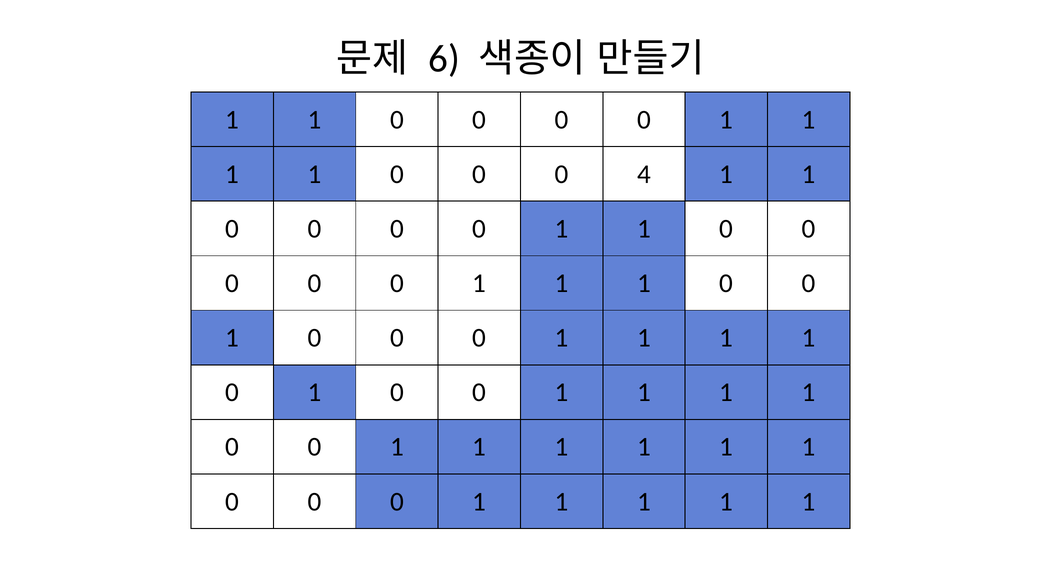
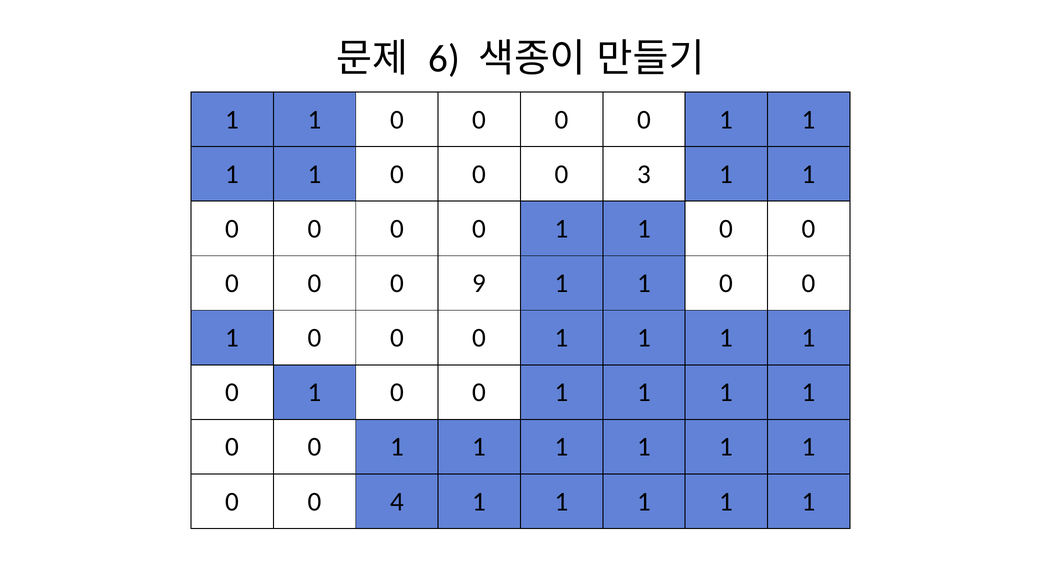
4: 4 -> 3
1 at (479, 283): 1 -> 9
0 at (397, 501): 0 -> 4
